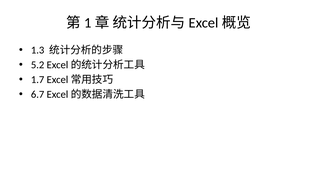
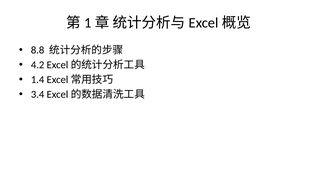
1.3: 1.3 -> 8.8
5.2: 5.2 -> 4.2
1.7: 1.7 -> 1.4
6.7: 6.7 -> 3.4
